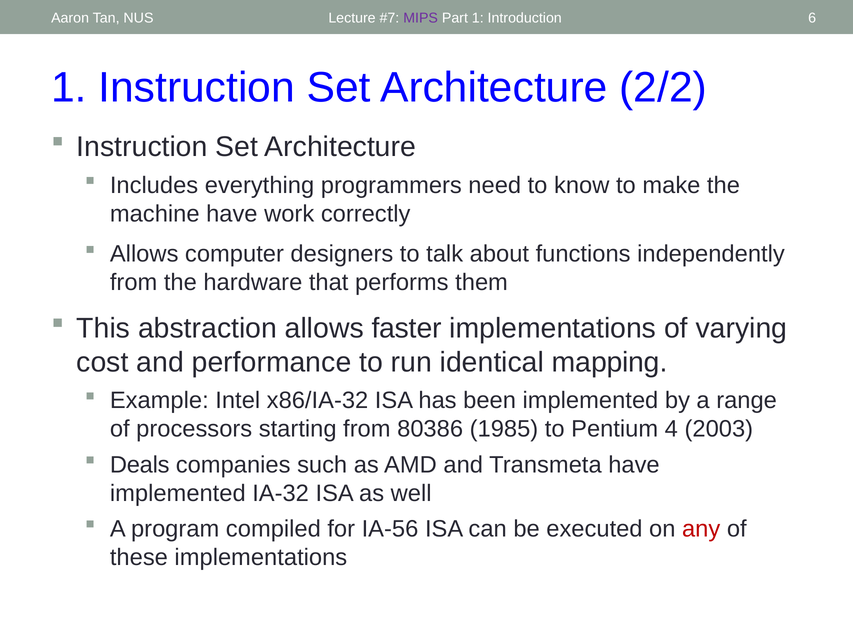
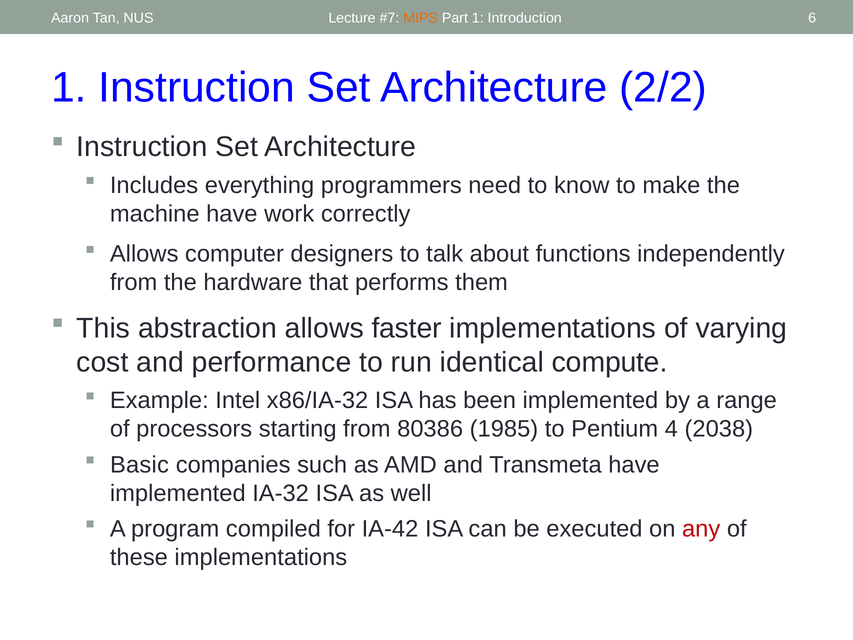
MIPS colour: purple -> orange
mapping: mapping -> compute
2003: 2003 -> 2038
Deals: Deals -> Basic
IA-56: IA-56 -> IA-42
